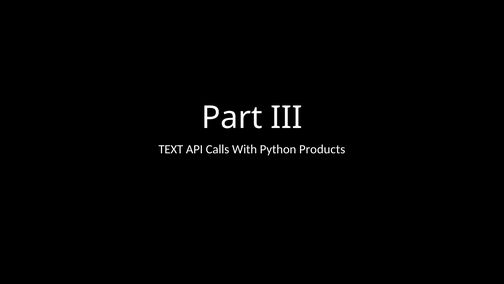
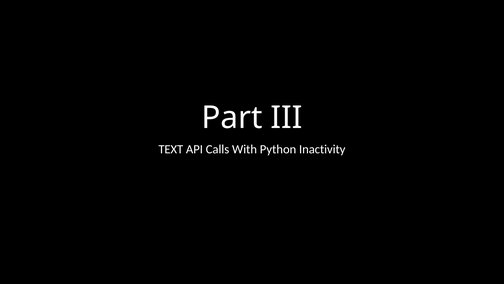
Products: Products -> Inactivity
